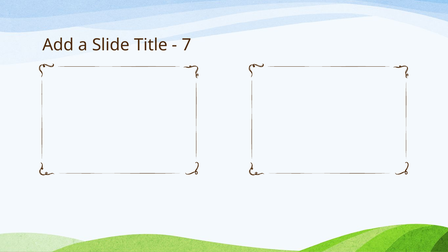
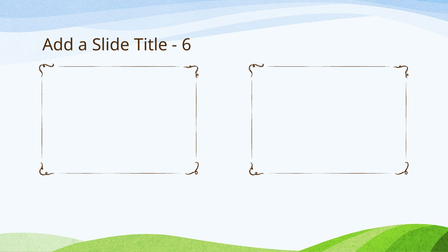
7: 7 -> 6
